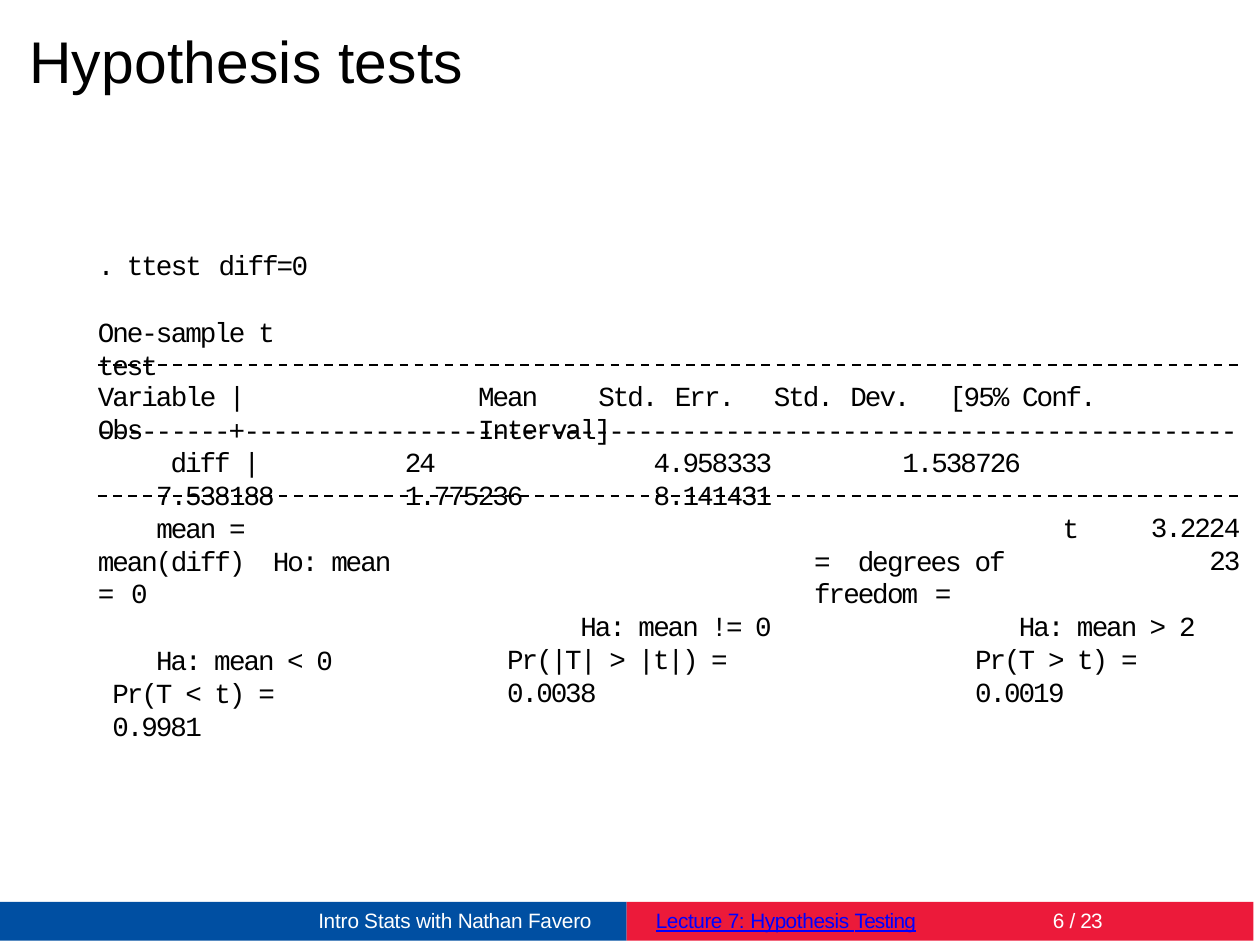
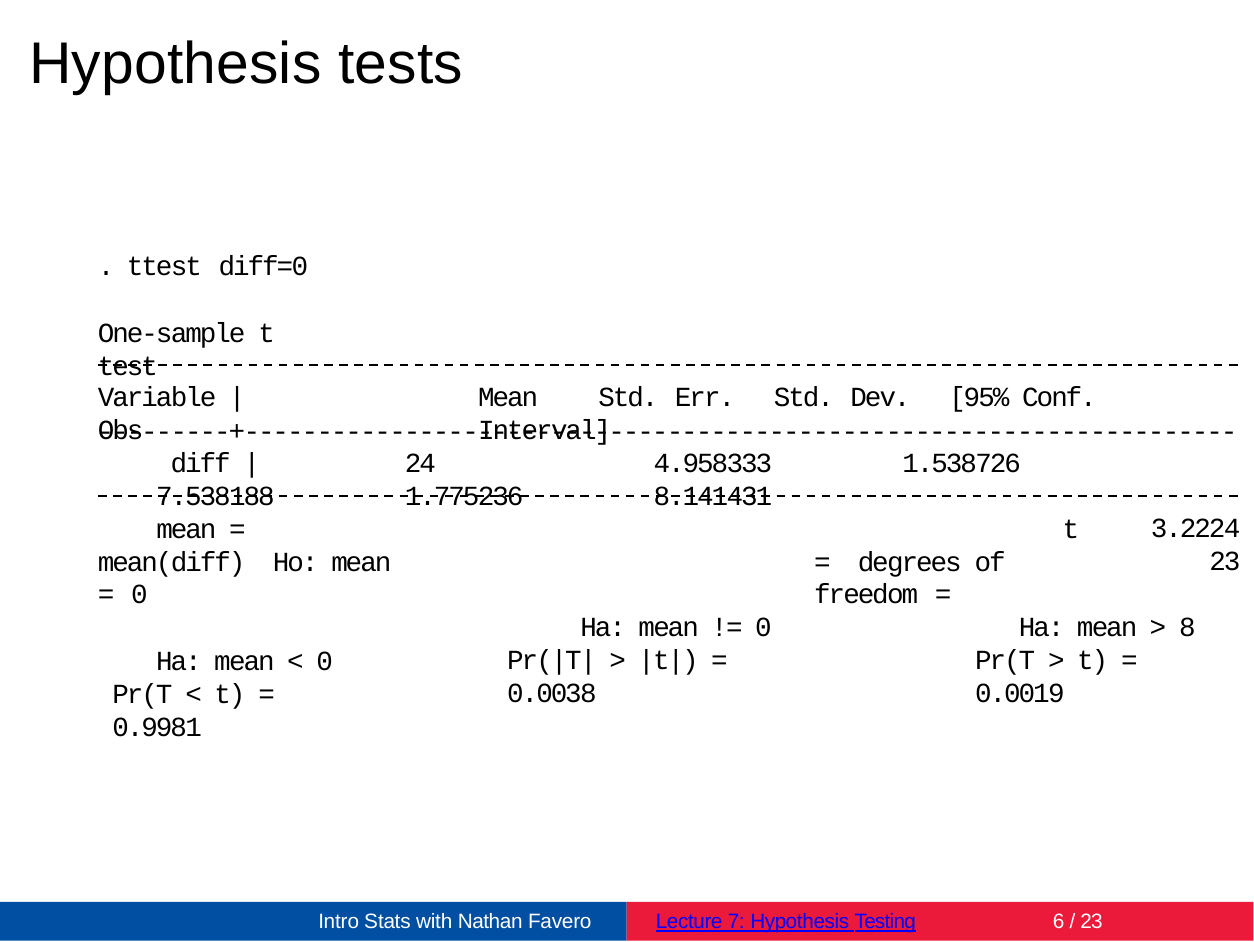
2: 2 -> 8
